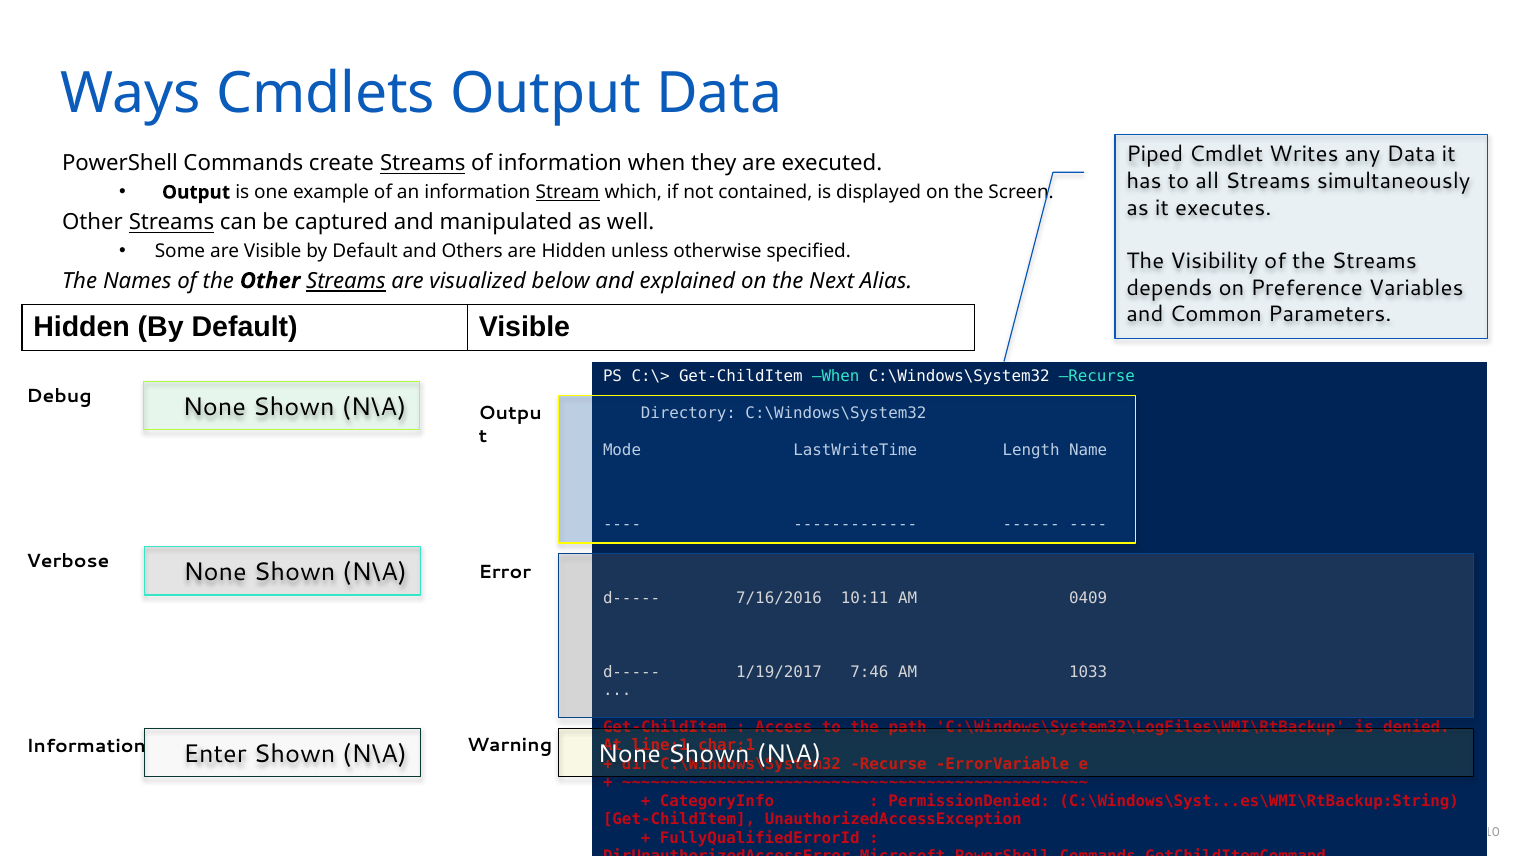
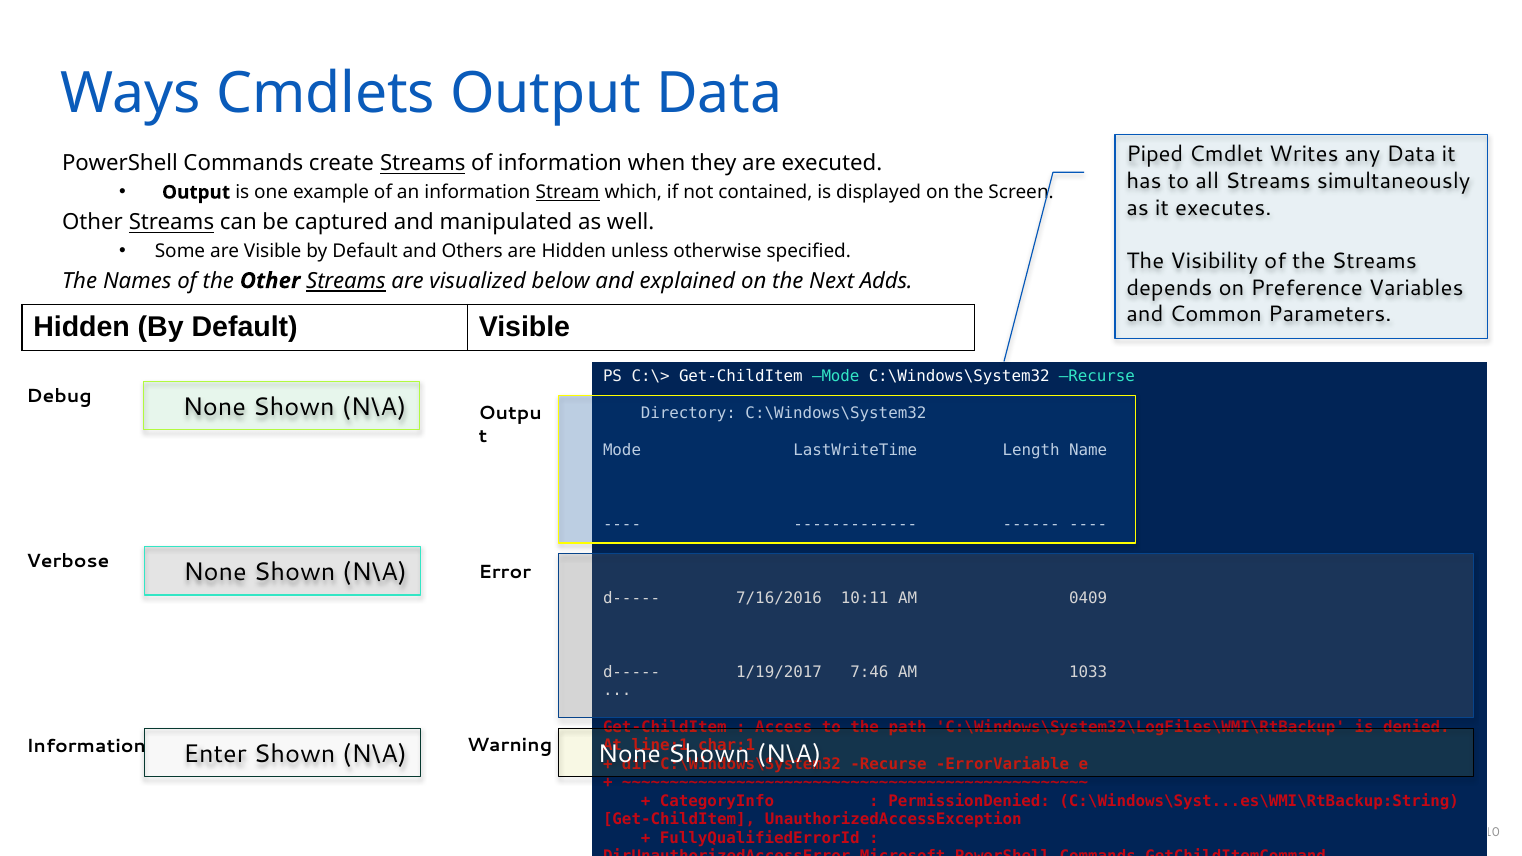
Alias: Alias -> Adds
Get-ChildItem When: When -> Mode
